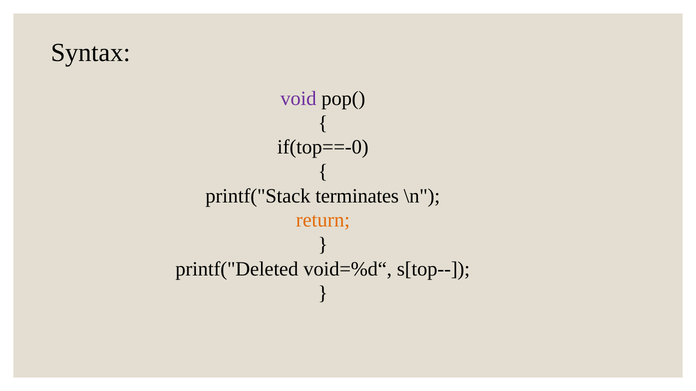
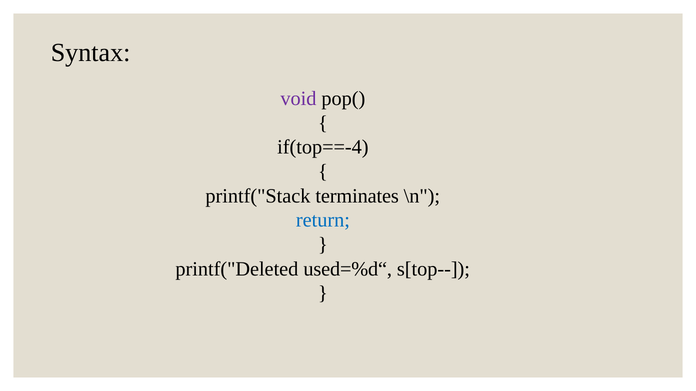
if(top==-0: if(top==-0 -> if(top==-4
return colour: orange -> blue
void=%d“: void=%d“ -> used=%d“
